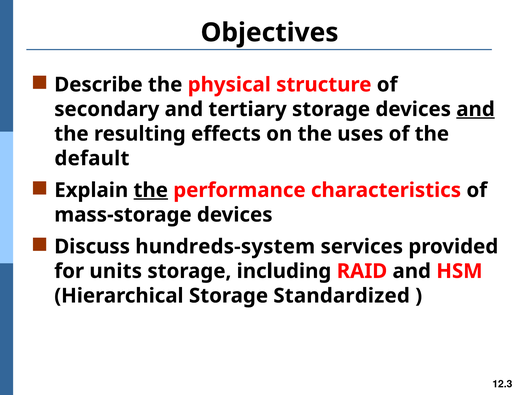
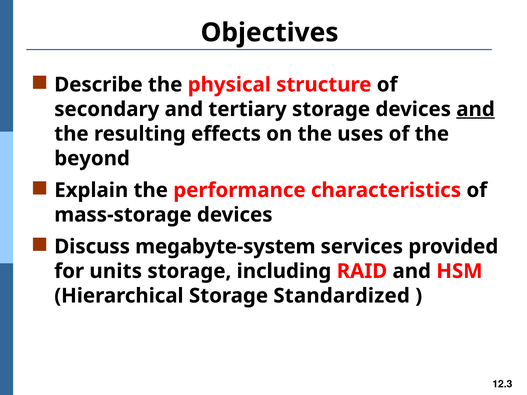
default: default -> beyond
the at (151, 190) underline: present -> none
hundreds-system: hundreds-system -> megabyte-system
